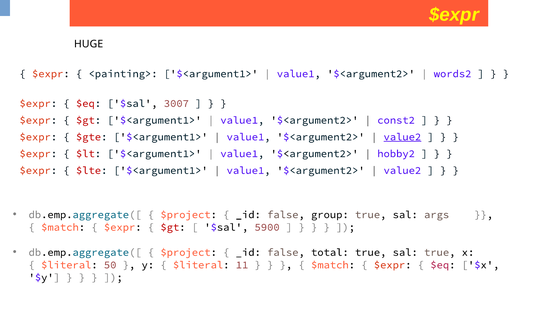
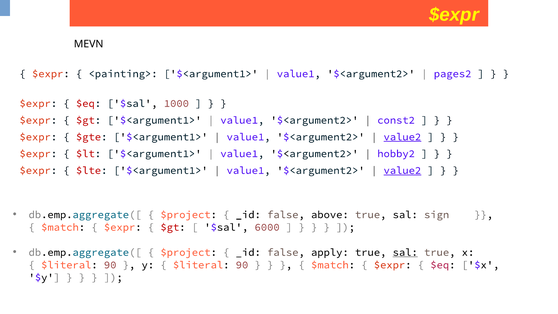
HUGE: HUGE -> MEVN
words2: words2 -> pages2
3007: 3007 -> 1000
value2 at (402, 170) underline: none -> present
group: group -> above
args: args -> sign
5900: 5900 -> 6000
total: total -> apply
sal at (405, 252) underline: none -> present
50 at (110, 265): 50 -> 90
11 at (242, 265): 11 -> 90
